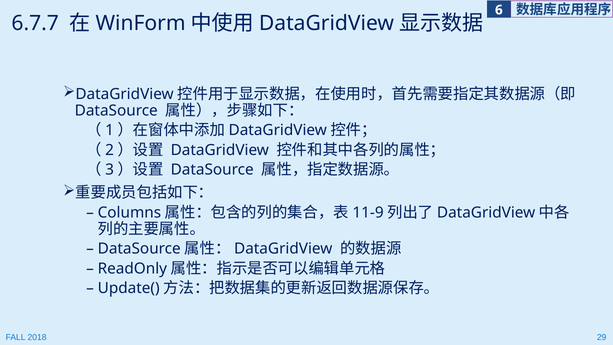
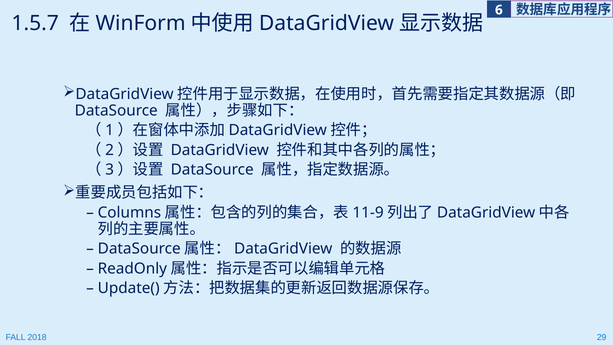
6.7.7: 6.7.7 -> 1.5.7
